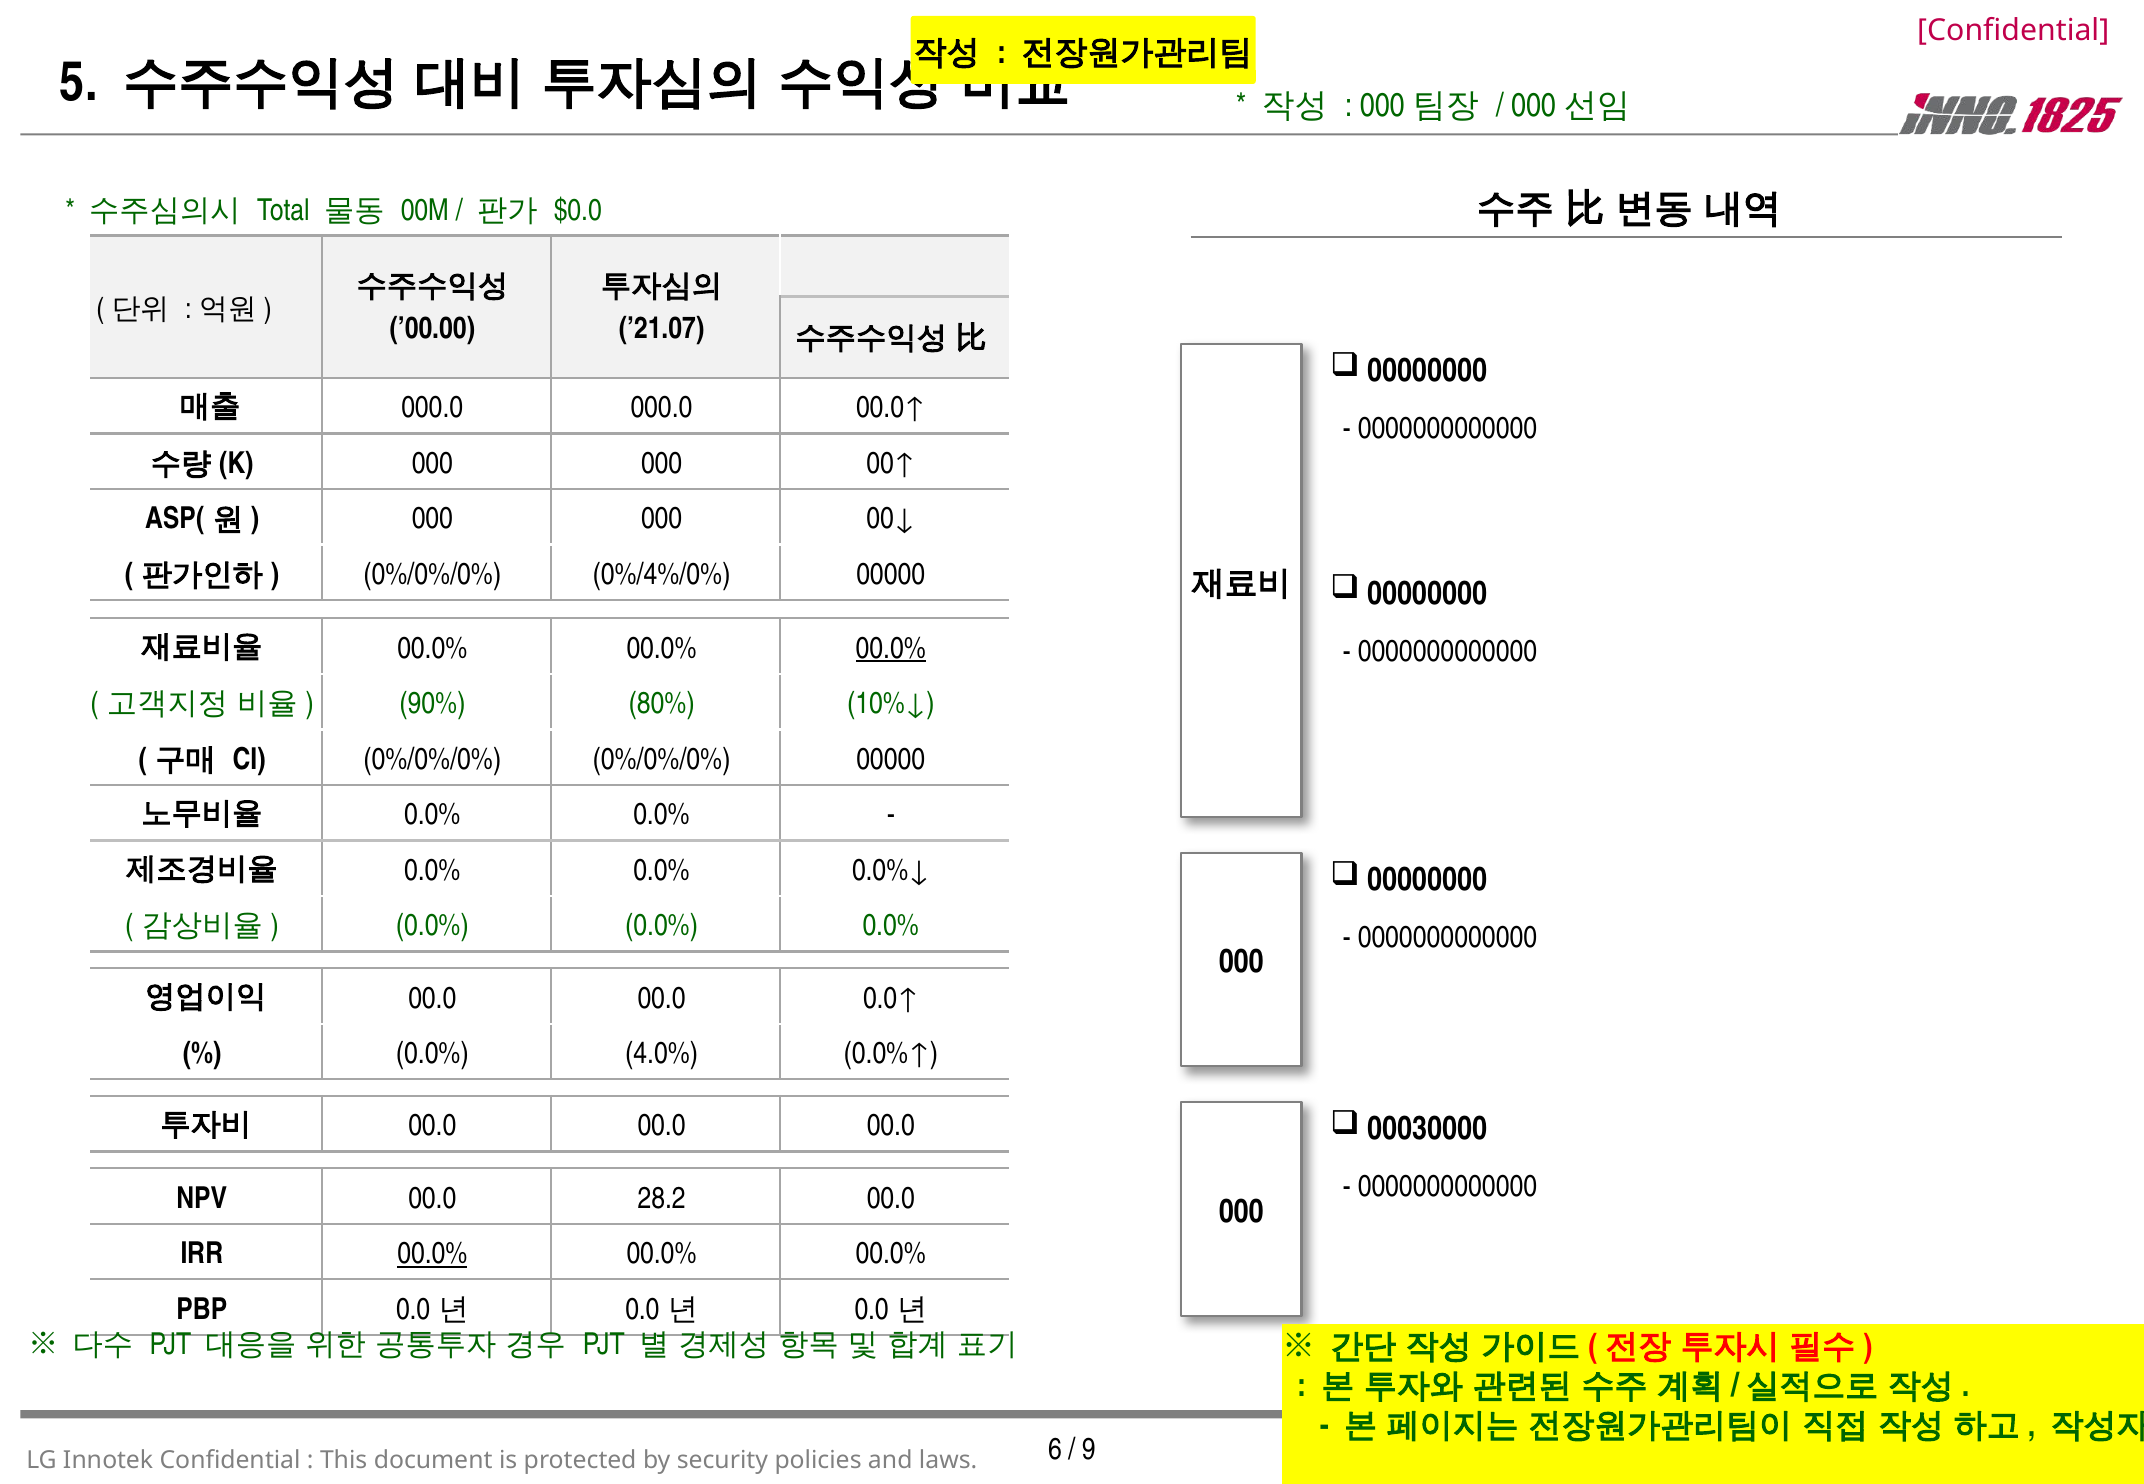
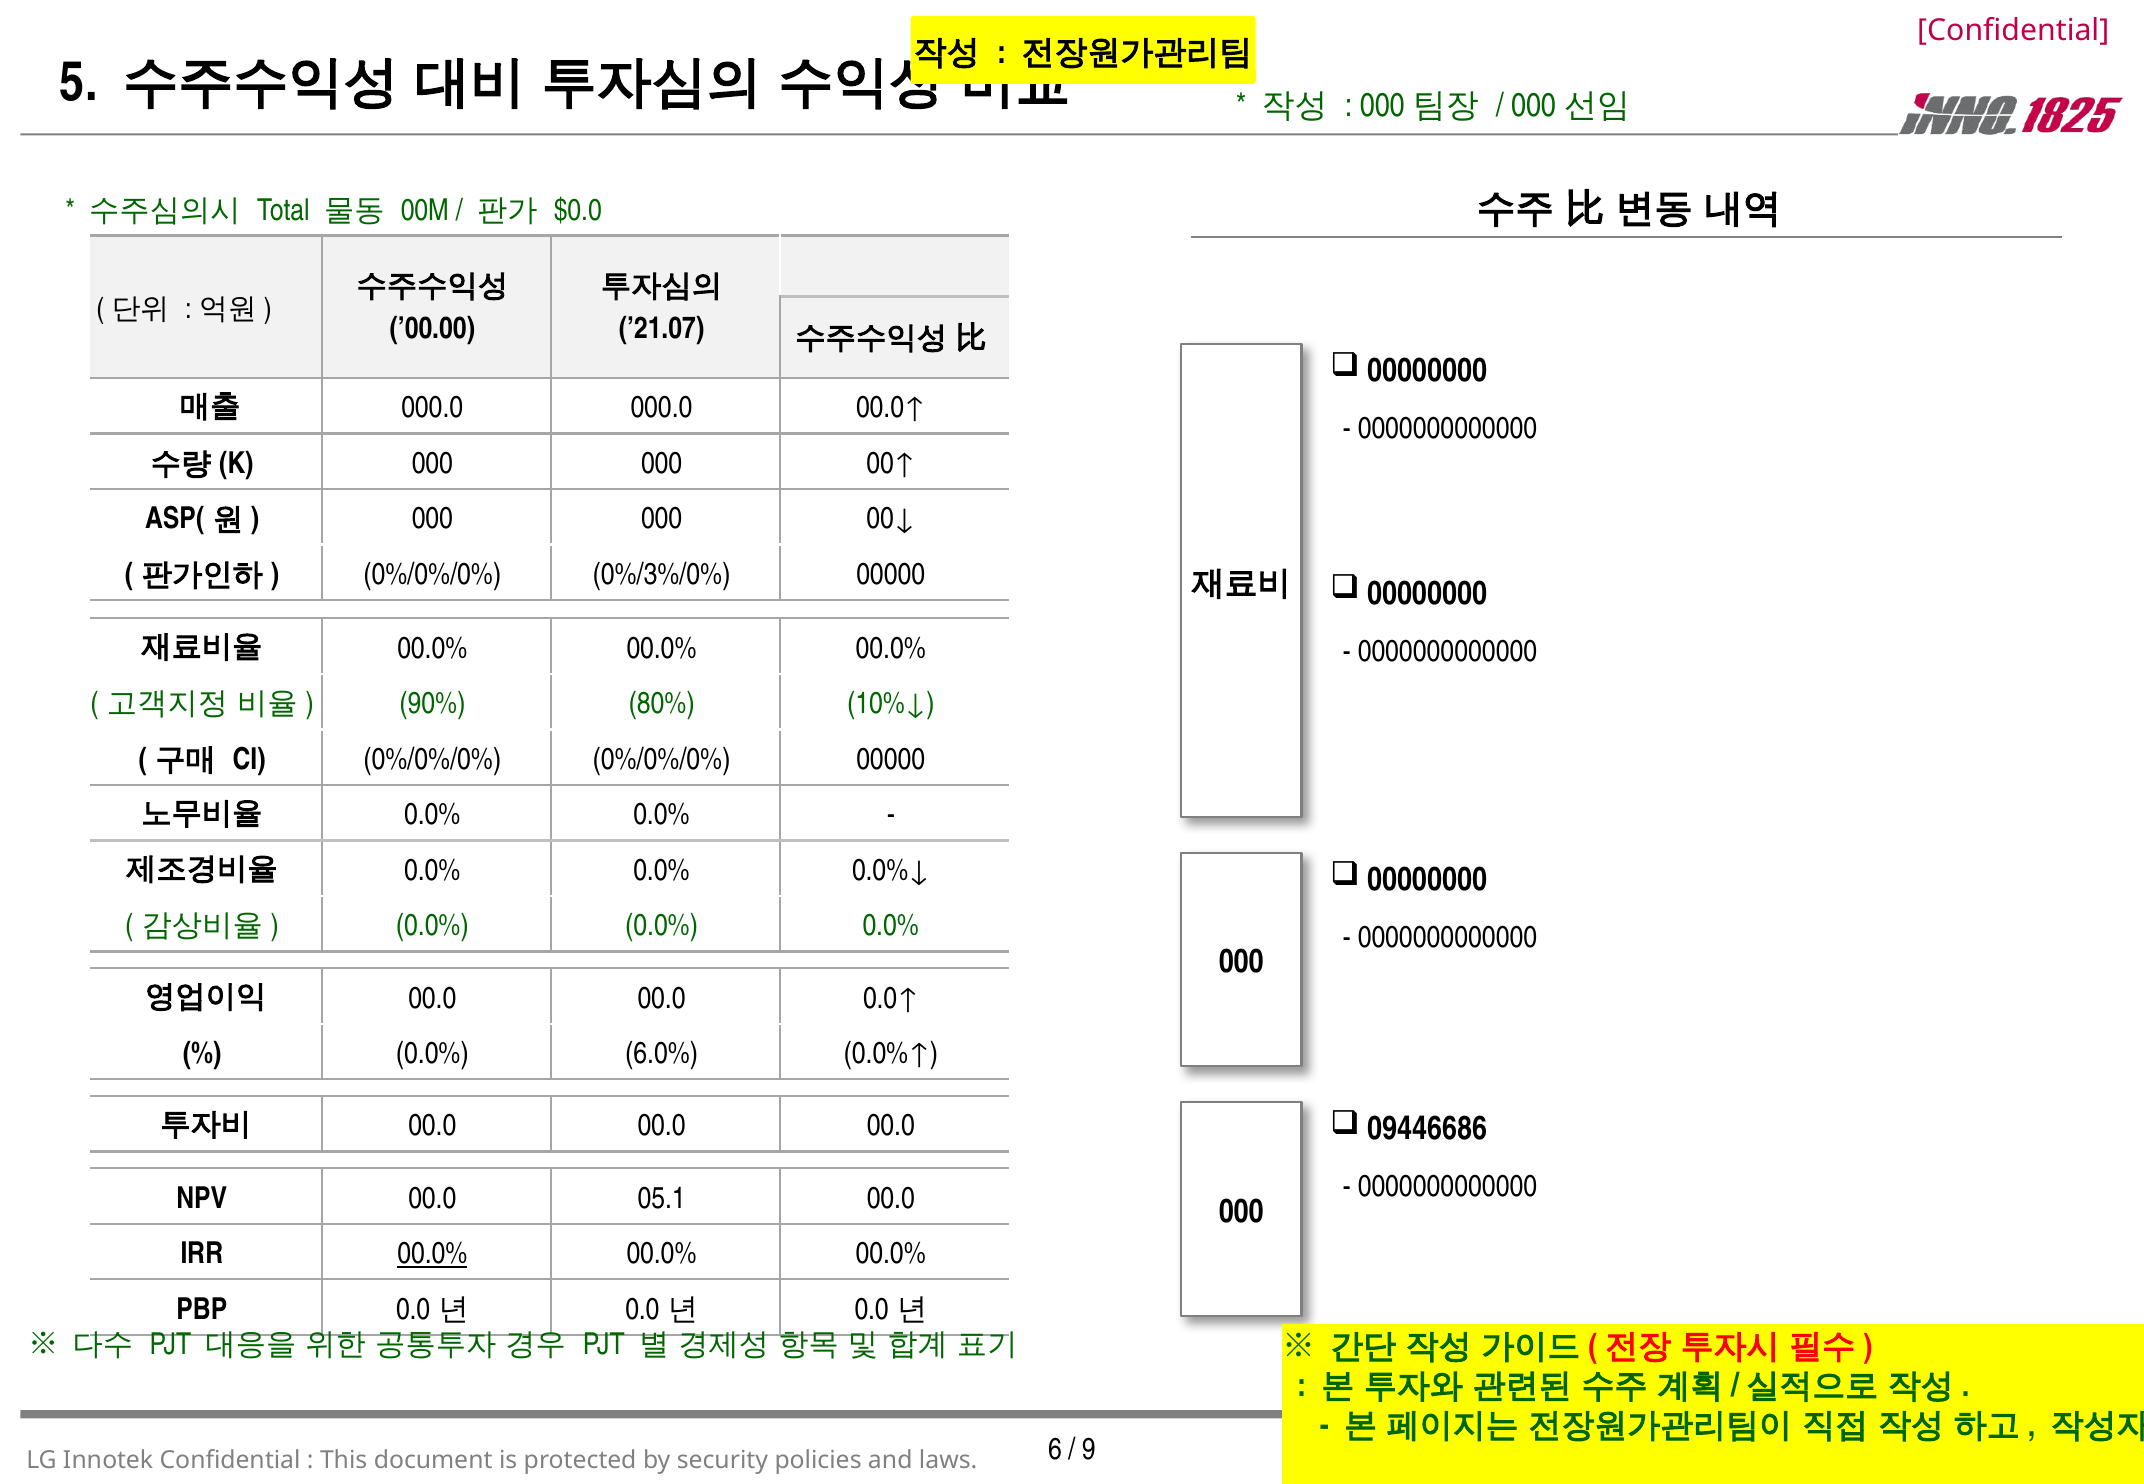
0%/4%/0%: 0%/4%/0% -> 0%/3%/0%
00.0% at (891, 648) underline: present -> none
4.0%: 4.0% -> 6.0%
00030000: 00030000 -> 09446686
28.2: 28.2 -> 05.1
